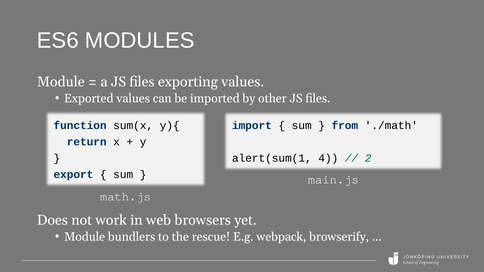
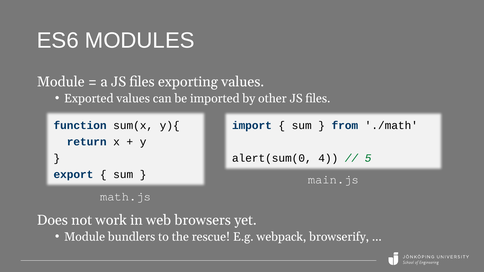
alert(sum(1: alert(sum(1 -> alert(sum(0
2: 2 -> 5
